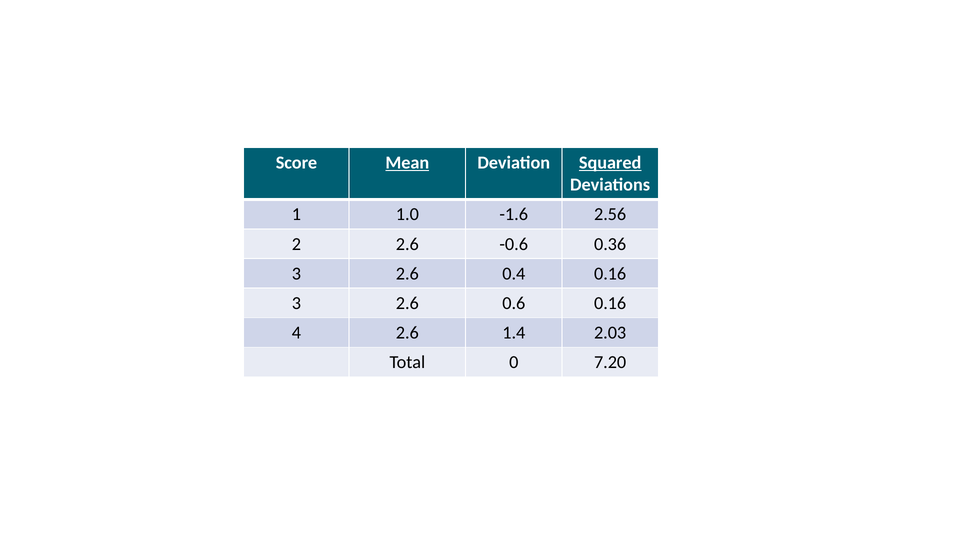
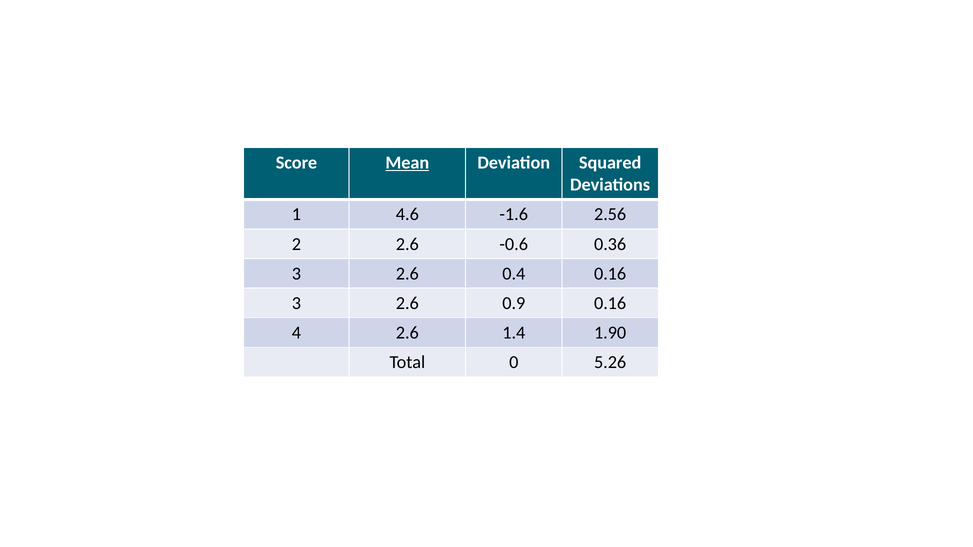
Squared underline: present -> none
1.0: 1.0 -> 4.6
0.6: 0.6 -> 0.9
2.03: 2.03 -> 1.90
7.20: 7.20 -> 5.26
